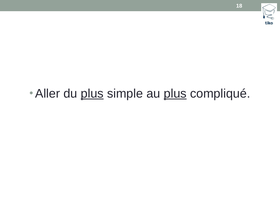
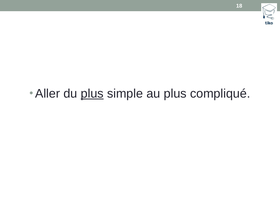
plus at (175, 94) underline: present -> none
